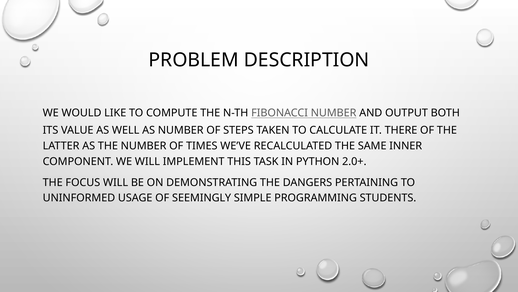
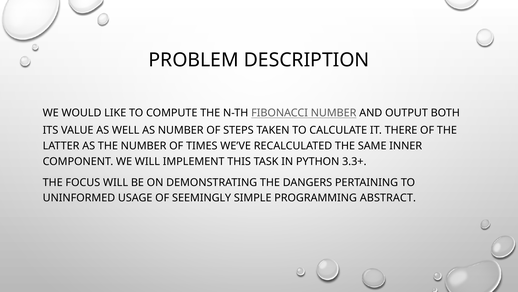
2.0+: 2.0+ -> 3.3+
STUDENTS: STUDENTS -> ABSTRACT
